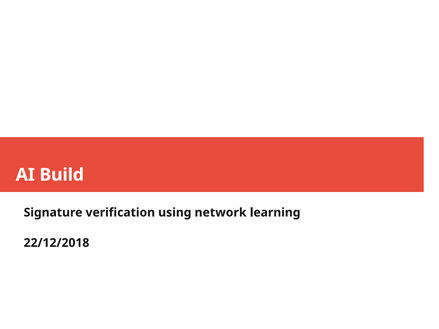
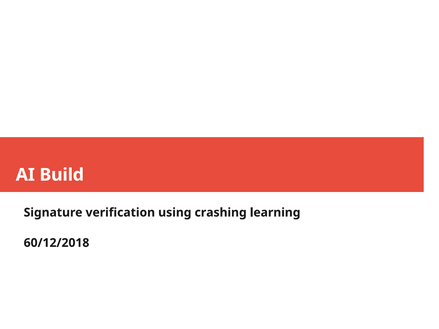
network: network -> crashing
22/12/2018: 22/12/2018 -> 60/12/2018
